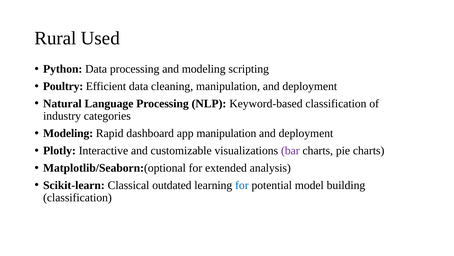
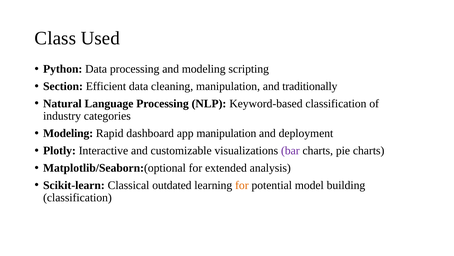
Rural: Rural -> Class
Poultry: Poultry -> Section
cleaning manipulation and deployment: deployment -> traditionally
for at (242, 185) colour: blue -> orange
